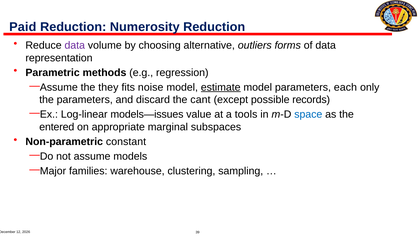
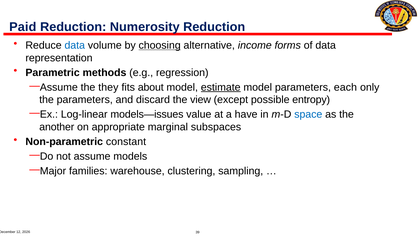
data at (75, 45) colour: purple -> blue
choosing underline: none -> present
outliers: outliers -> income
noise: noise -> about
cant: cant -> view
records: records -> entropy
tools: tools -> have
entered: entered -> another
